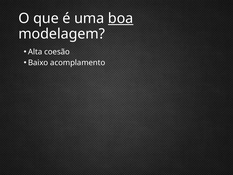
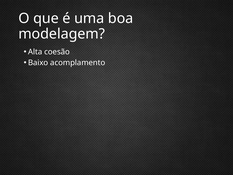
boa underline: present -> none
